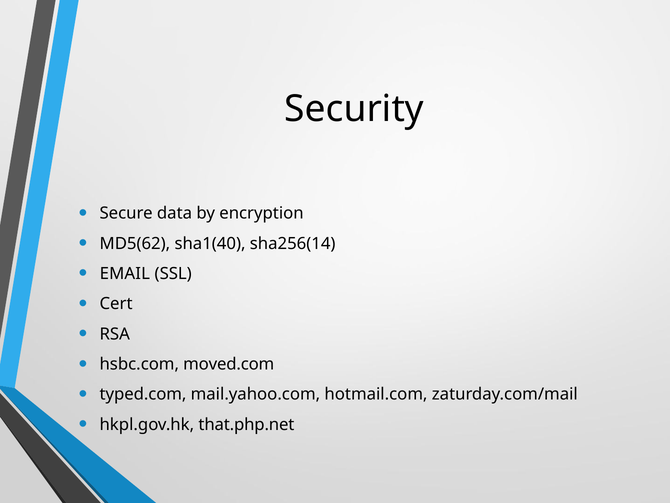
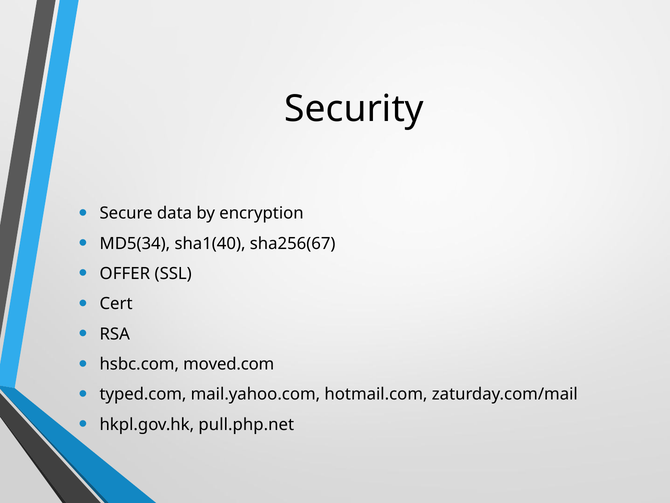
MD5(62: MD5(62 -> MD5(34
sha256(14: sha256(14 -> sha256(67
EMAIL: EMAIL -> OFFER
that.php.net: that.php.net -> pull.php.net
